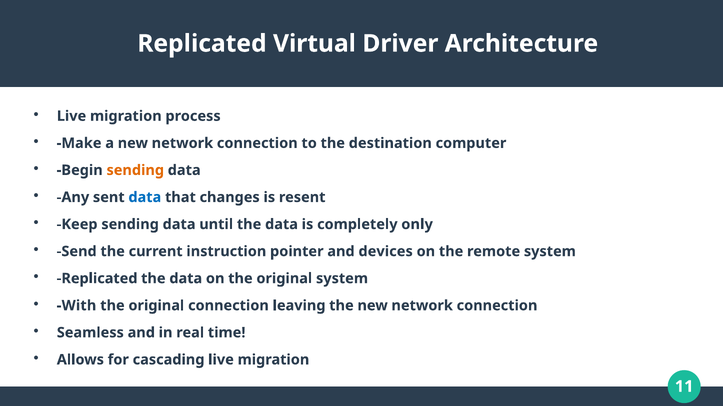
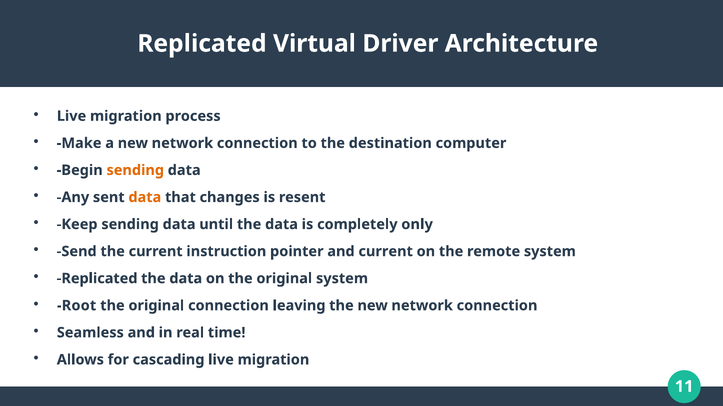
data at (145, 198) colour: blue -> orange
and devices: devices -> current
With: With -> Root
